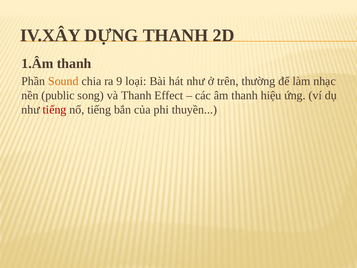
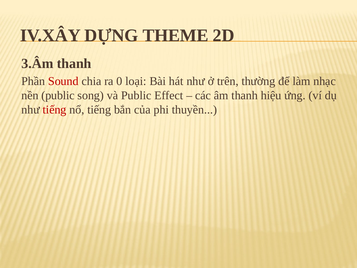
DỰNG THANH: THANH -> THEME
1.Âm: 1.Âm -> 3.Âm
Sound colour: orange -> red
9: 9 -> 0
và Thanh: Thanh -> Public
